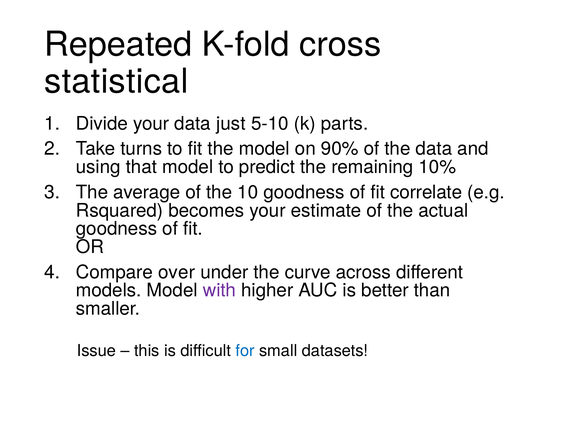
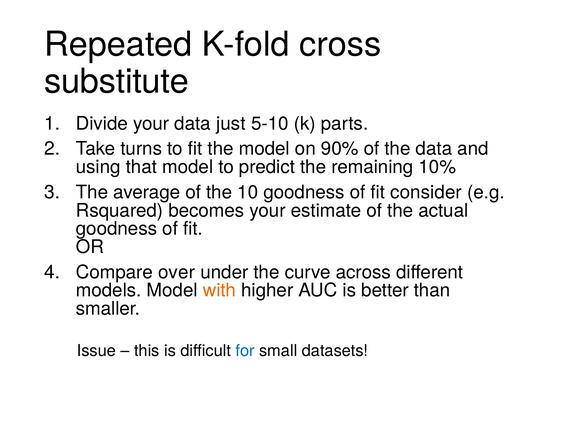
statistical: statistical -> substitute
correlate: correlate -> consider
with colour: purple -> orange
